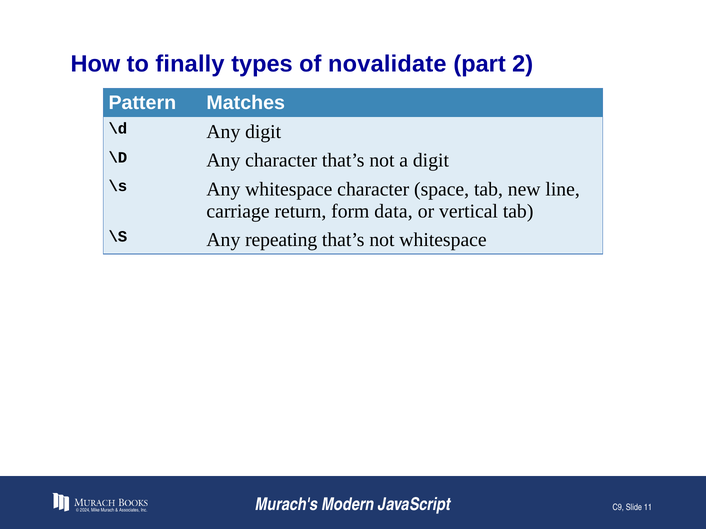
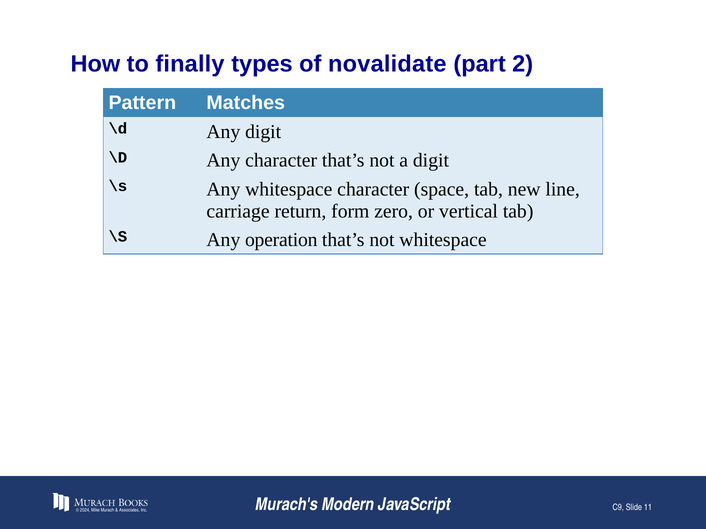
data: data -> zero
repeating: repeating -> operation
